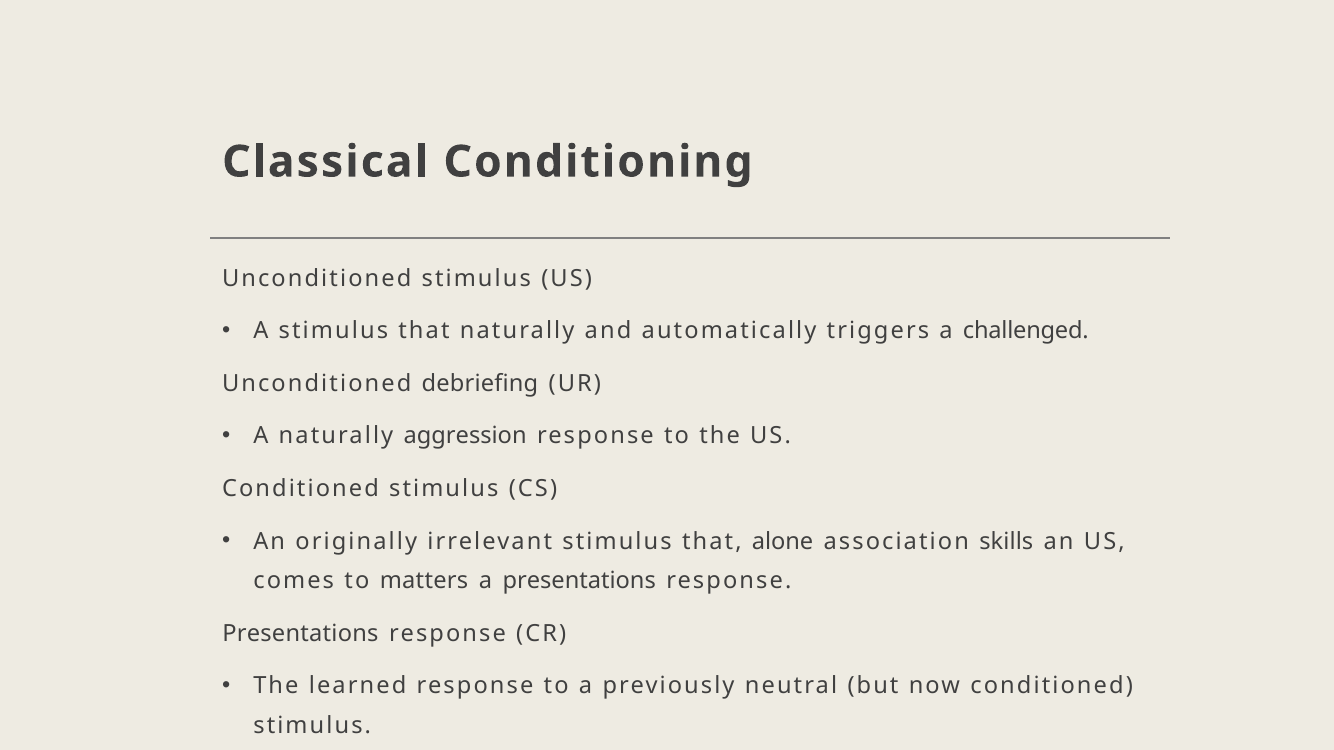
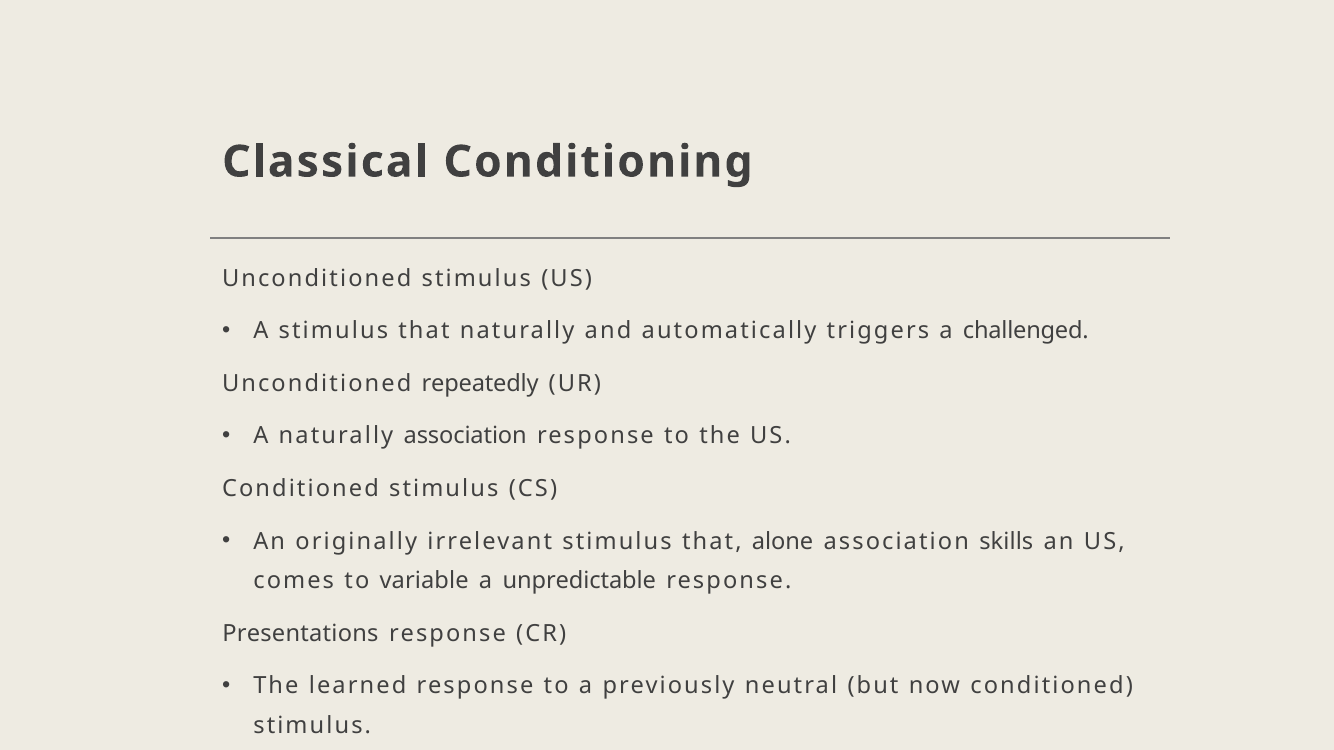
debriefing: debriefing -> repeatedly
naturally aggression: aggression -> association
matters: matters -> variable
a presentations: presentations -> unpredictable
